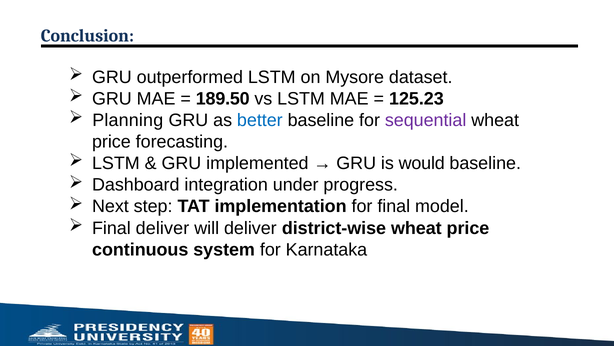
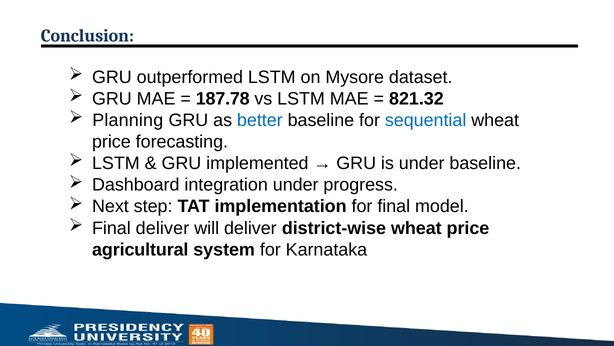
189.50: 189.50 -> 187.78
125.23: 125.23 -> 821.32
sequential colour: purple -> blue
is would: would -> under
continuous: continuous -> agricultural
